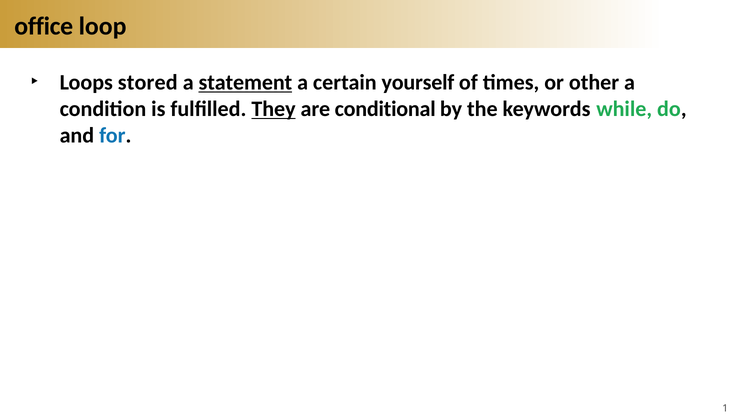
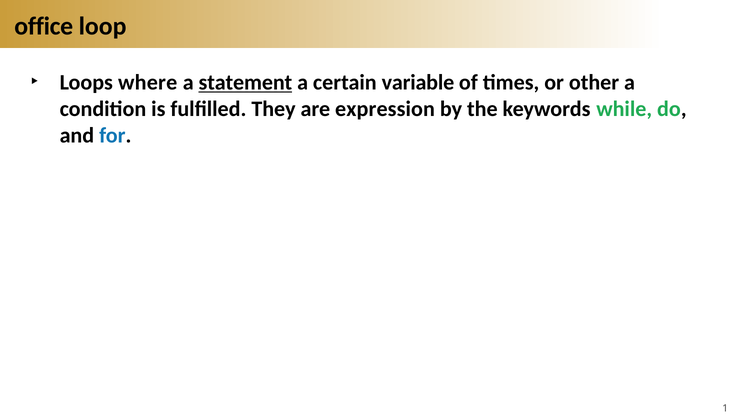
stored: stored -> where
yourself: yourself -> variable
They underline: present -> none
conditional: conditional -> expression
